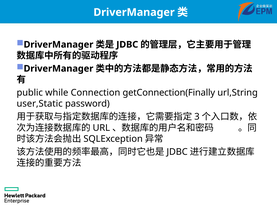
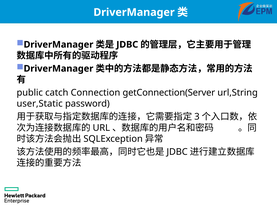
while: while -> catch
getConnection(Finally: getConnection(Finally -> getConnection(Server
